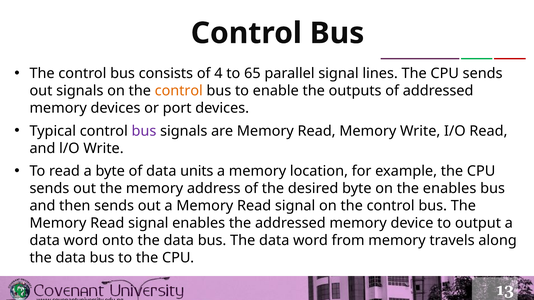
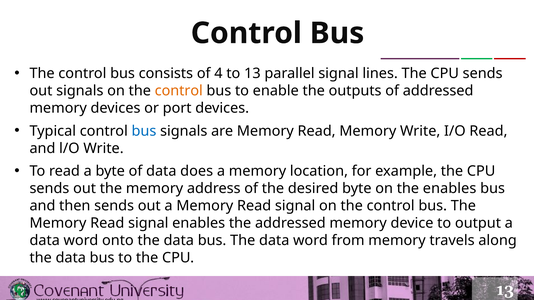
to 65: 65 -> 13
bus at (144, 131) colour: purple -> blue
units: units -> does
